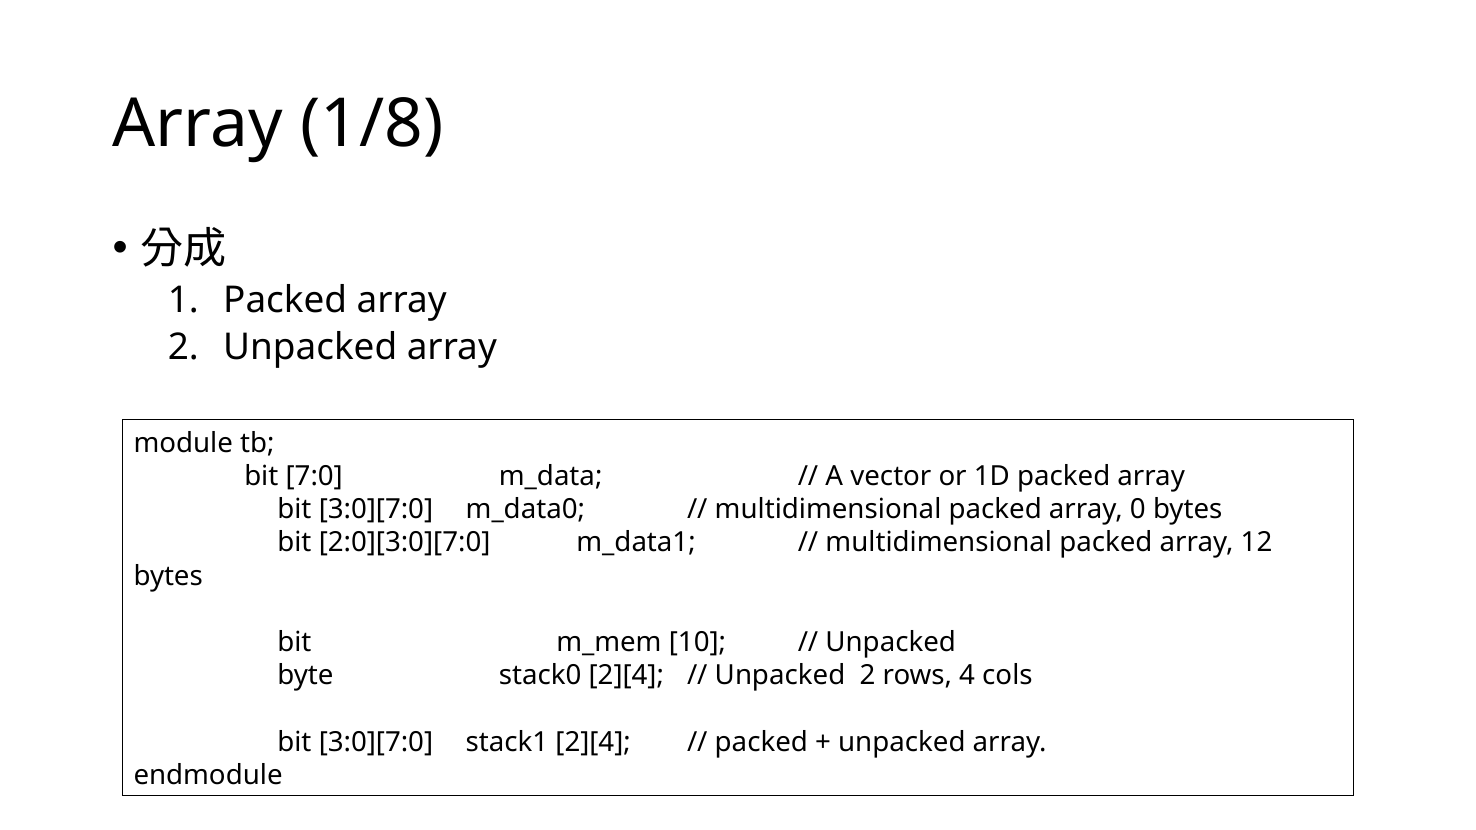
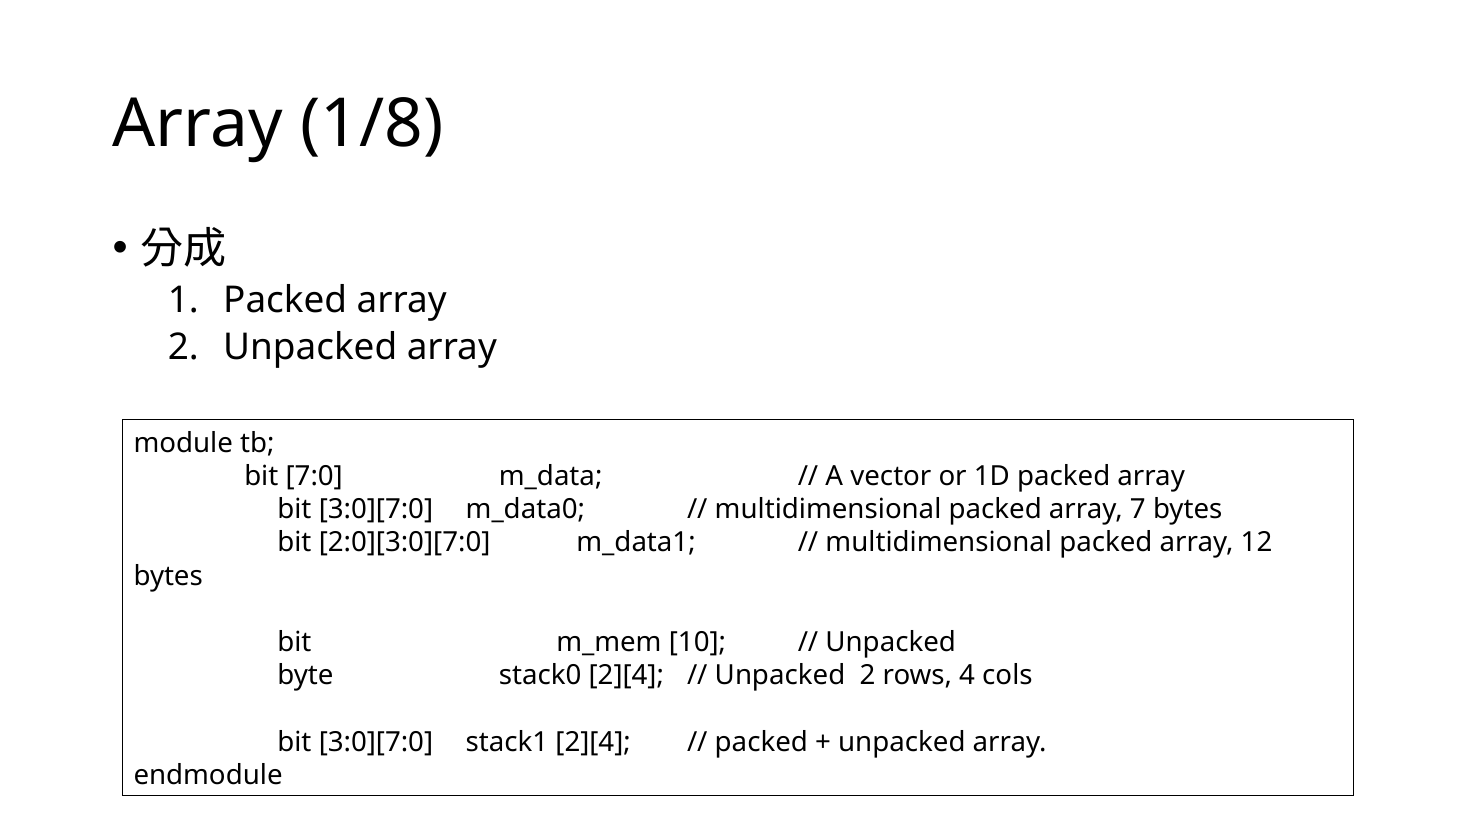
0: 0 -> 7
